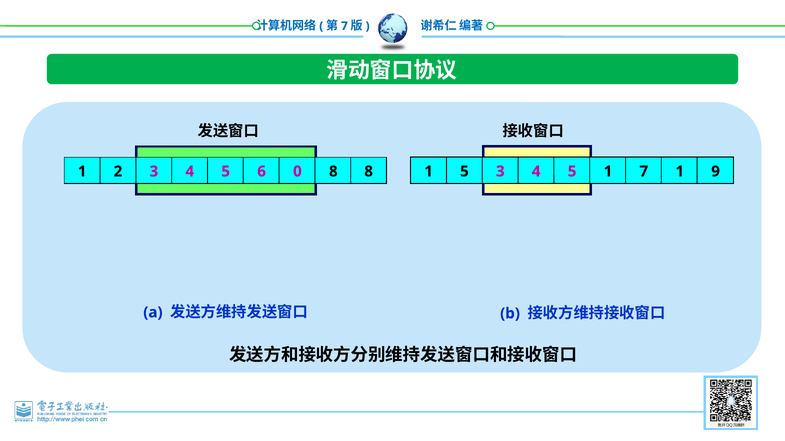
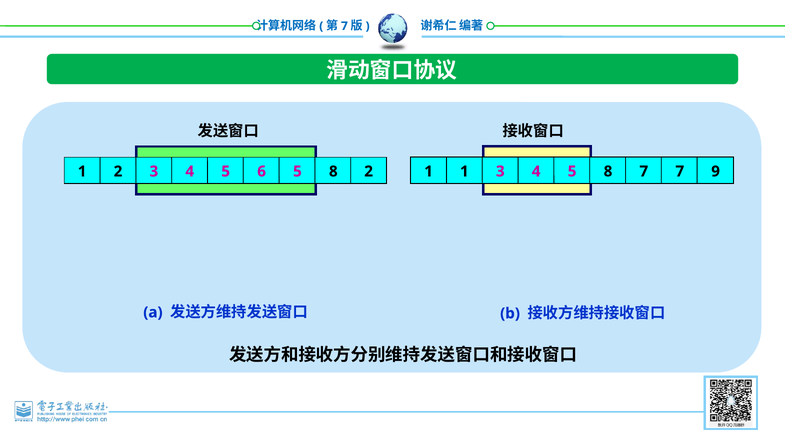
1 5: 5 -> 1
4 5 1: 1 -> 8
7 1: 1 -> 7
6 0: 0 -> 5
8 8: 8 -> 2
